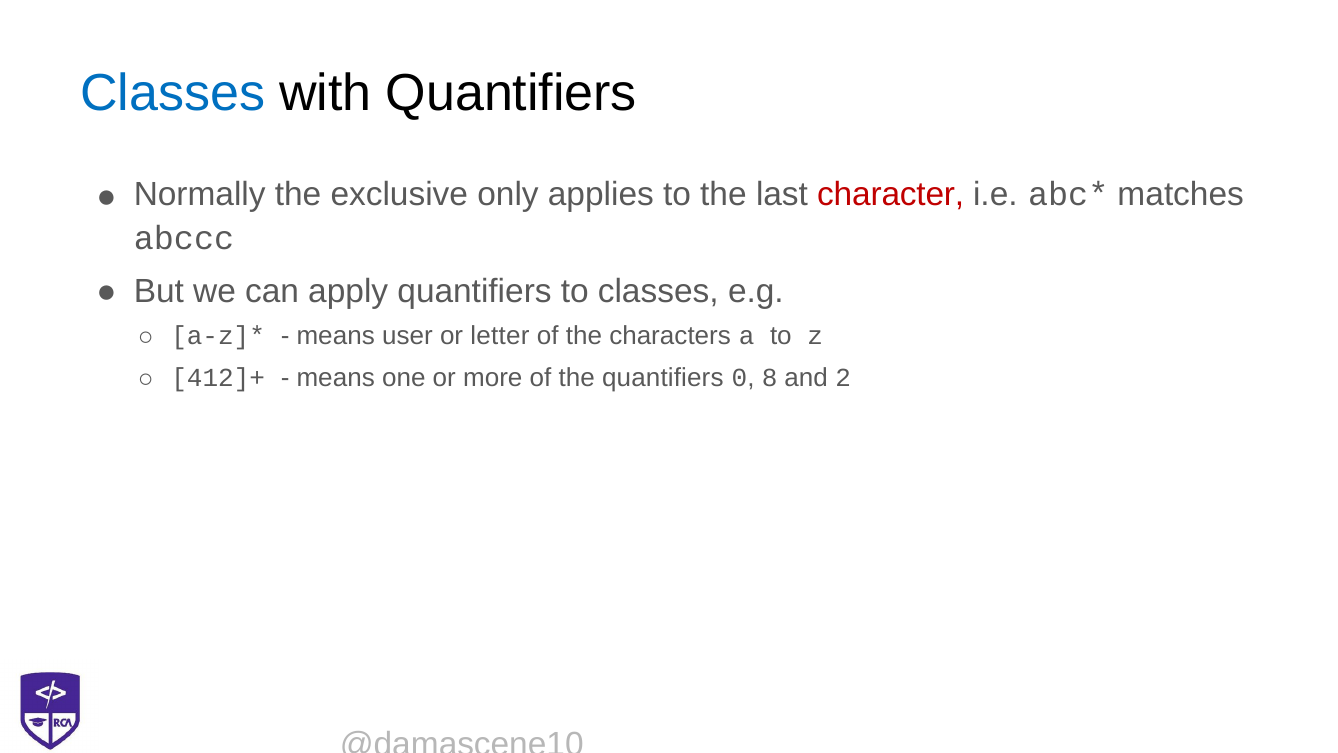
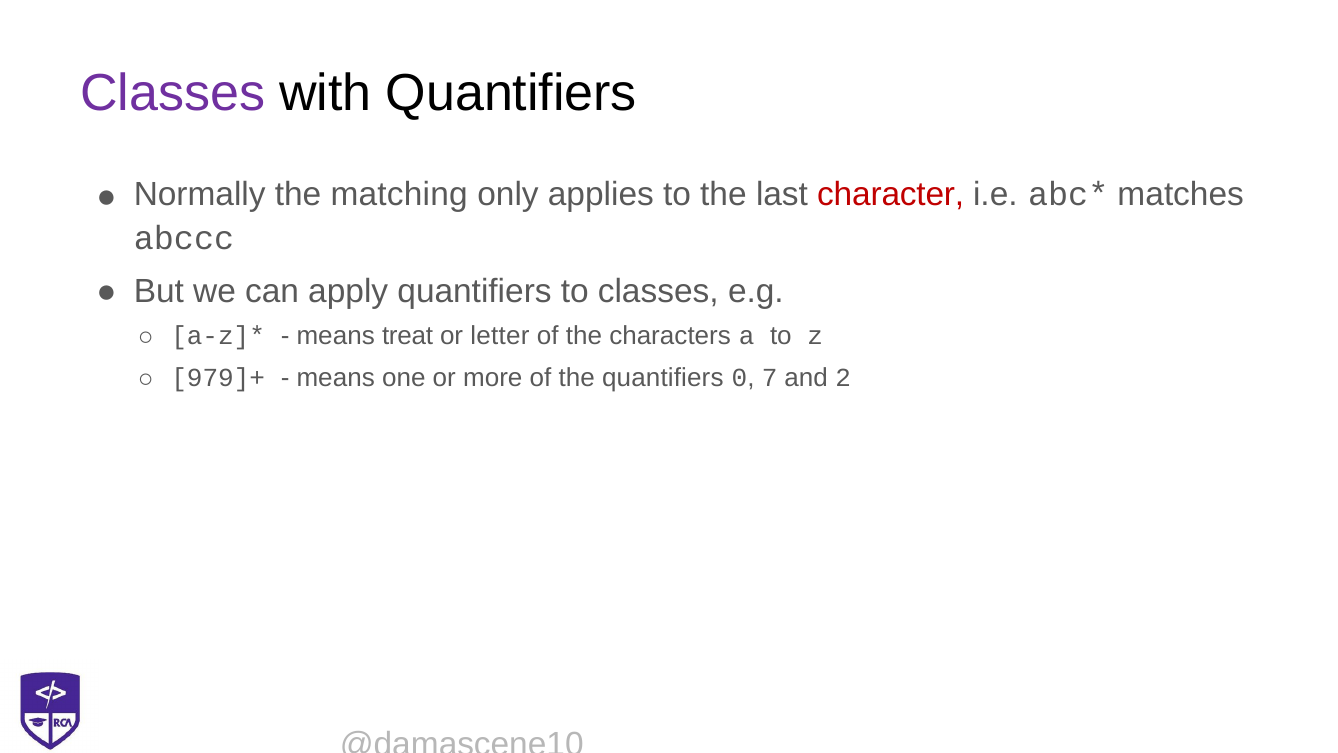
Classes at (173, 94) colour: blue -> purple
exclusive: exclusive -> matching
user: user -> treat
412]+: 412]+ -> 979]+
8: 8 -> 7
